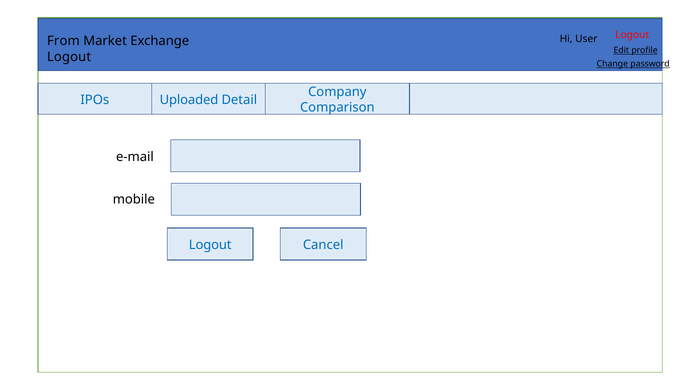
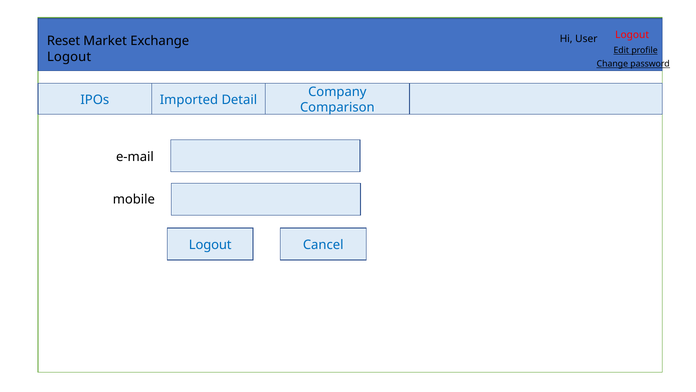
From: From -> Reset
Uploaded: Uploaded -> Imported
